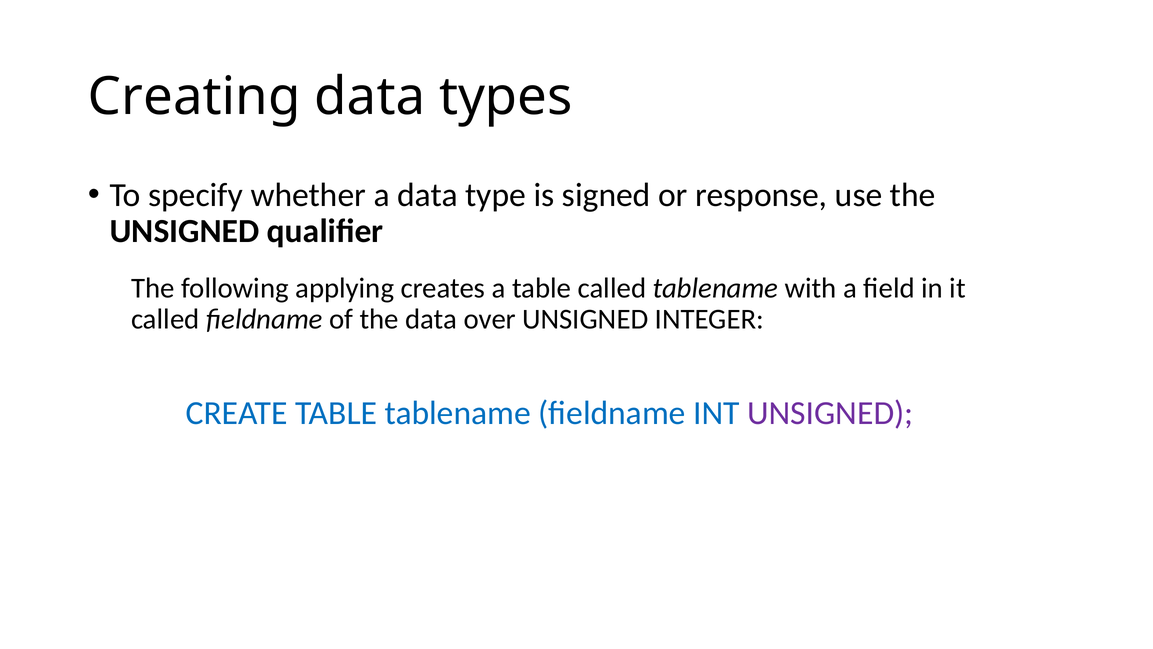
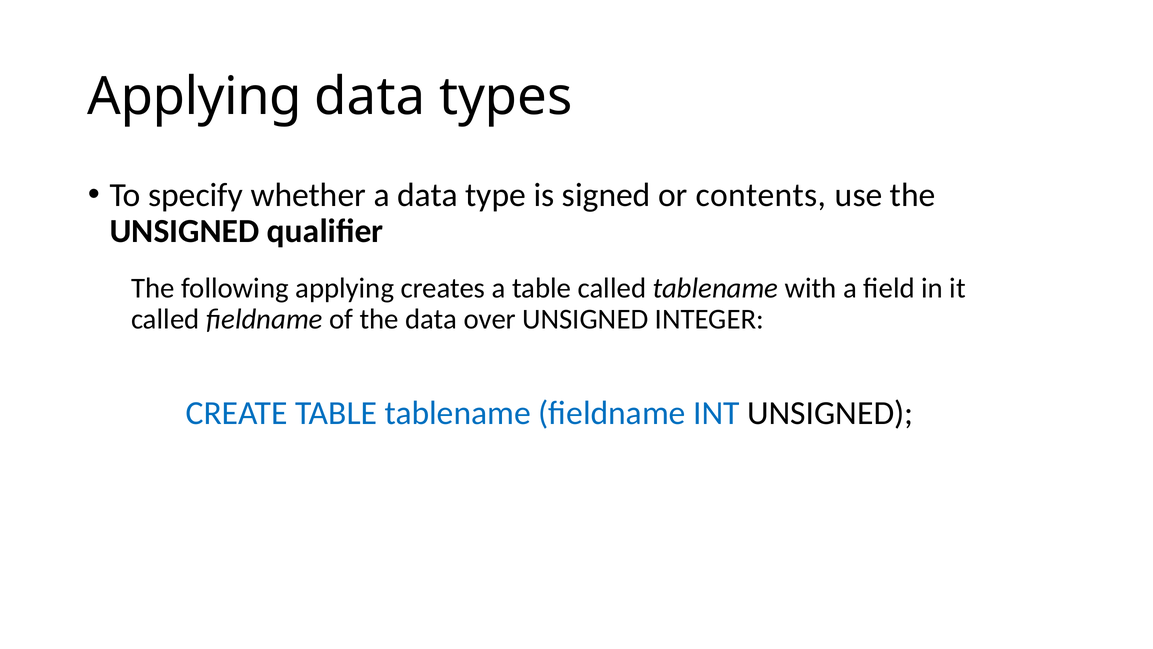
Creating at (194, 97): Creating -> Applying
response: response -> contents
UNSIGNED at (830, 413) colour: purple -> black
